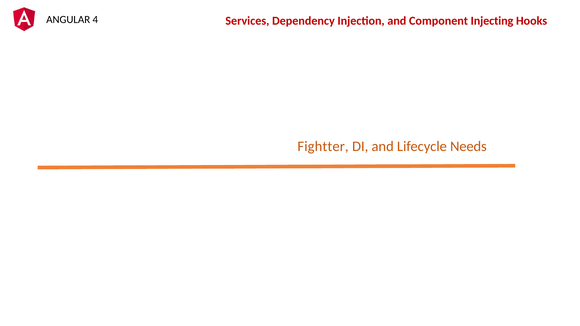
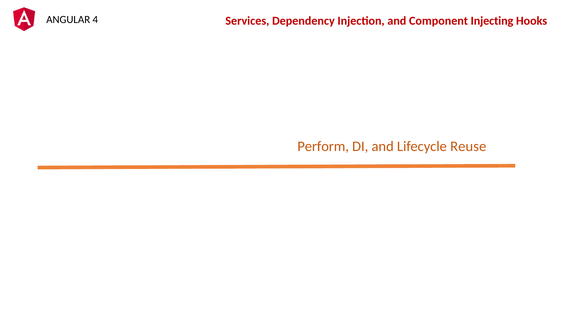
Fightter: Fightter -> Perform
Needs: Needs -> Reuse
